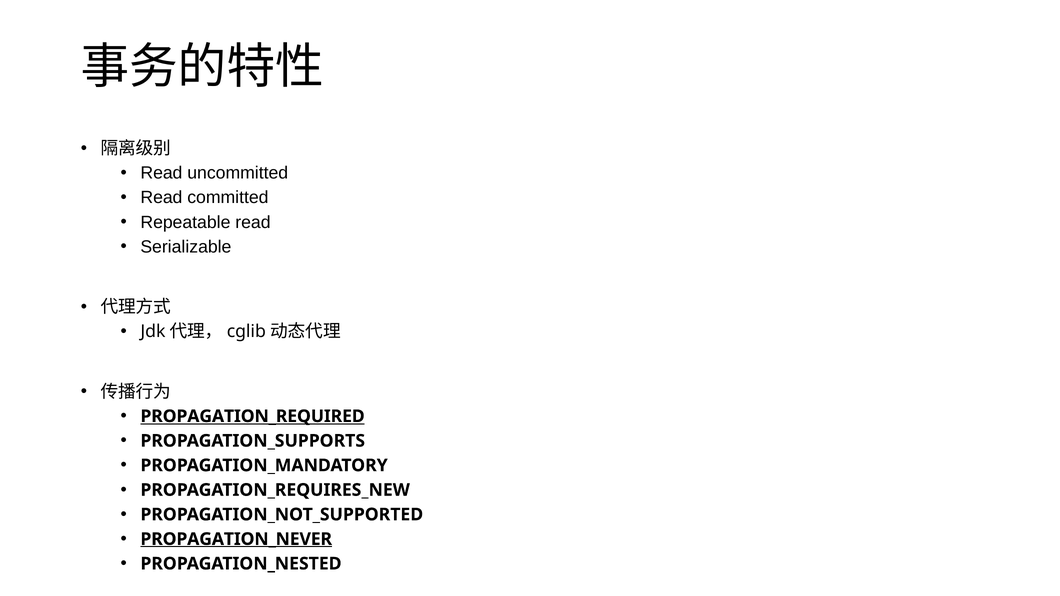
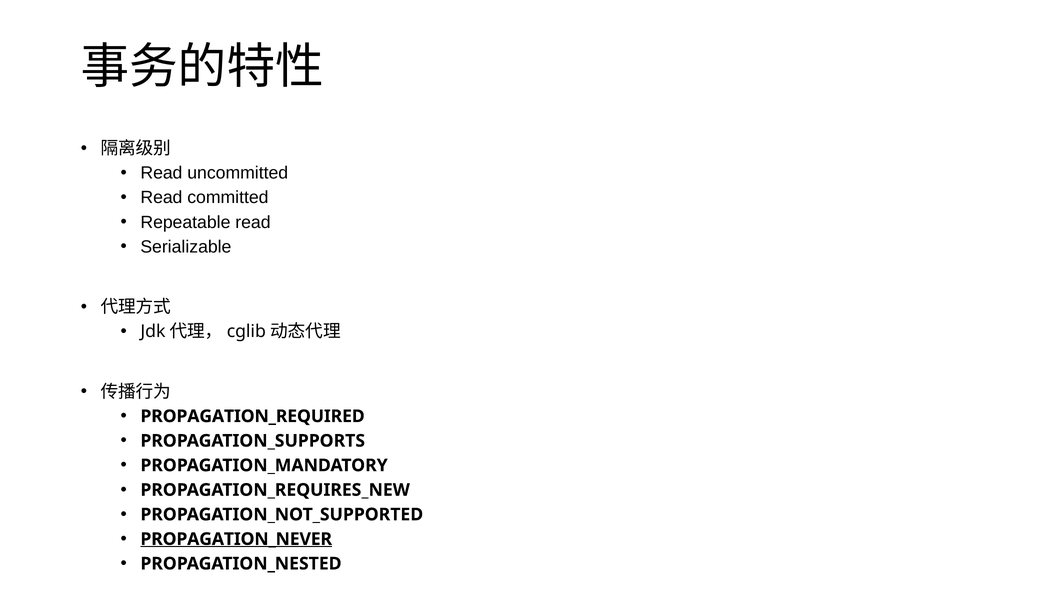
PROPAGATION_REQUIRED underline: present -> none
